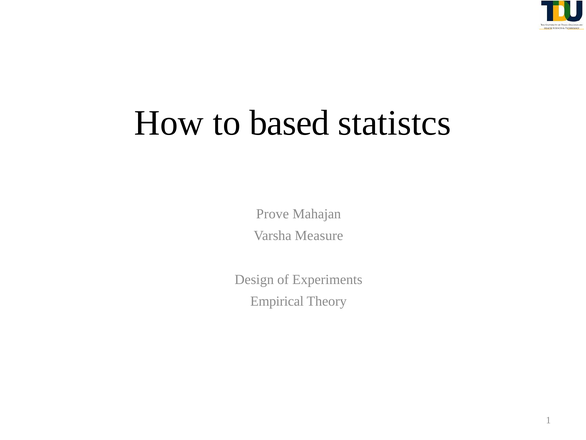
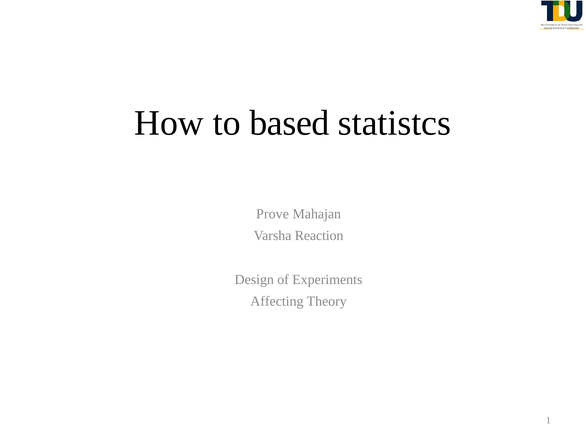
Measure: Measure -> Reaction
Empirical: Empirical -> Affecting
